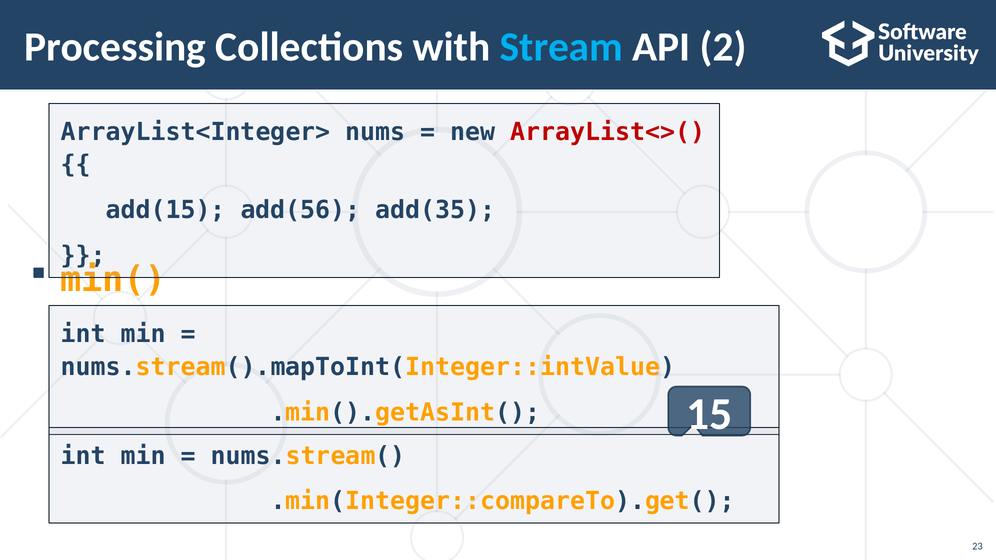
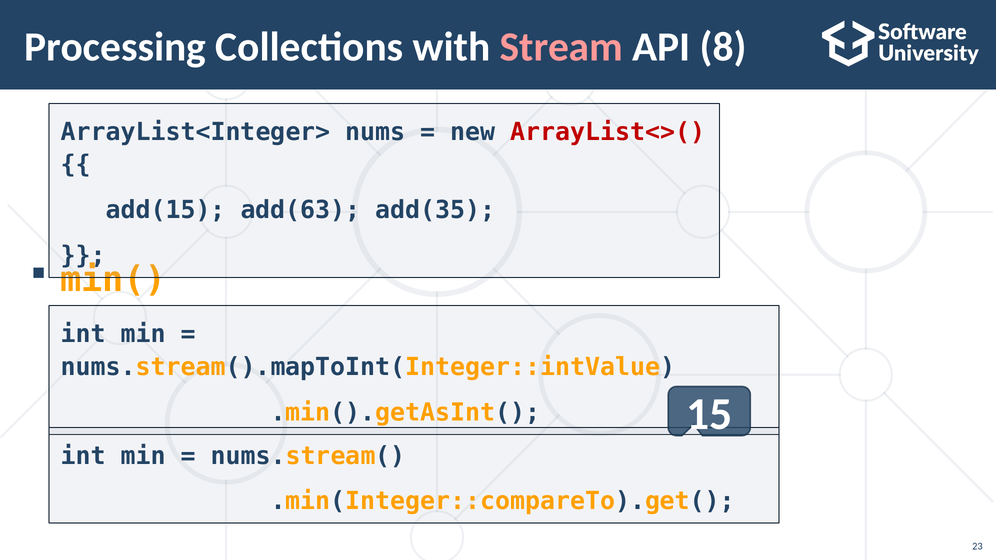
Stream colour: light blue -> pink
2: 2 -> 8
add(56: add(56 -> add(63
